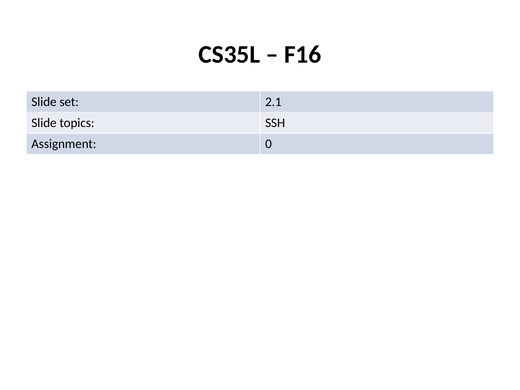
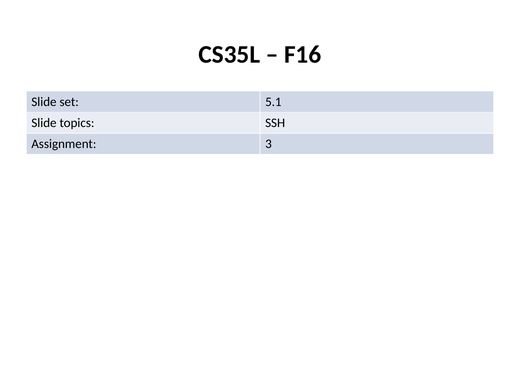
2.1: 2.1 -> 5.1
0: 0 -> 3
